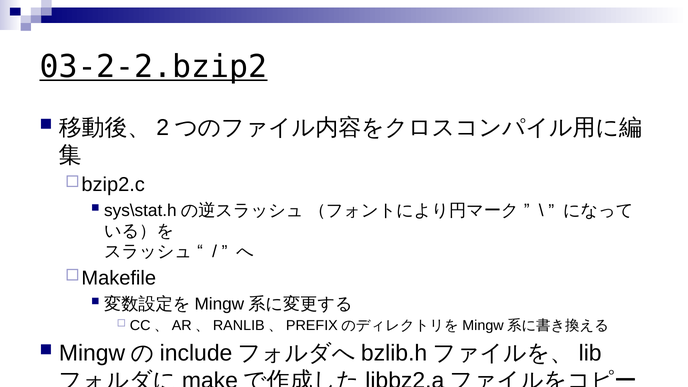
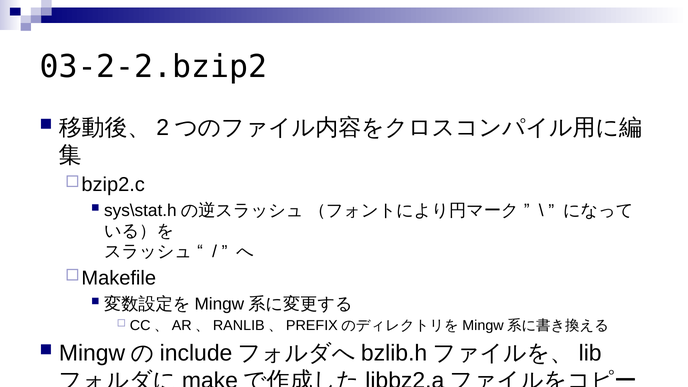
03-2-2.bzip2 underline: present -> none
